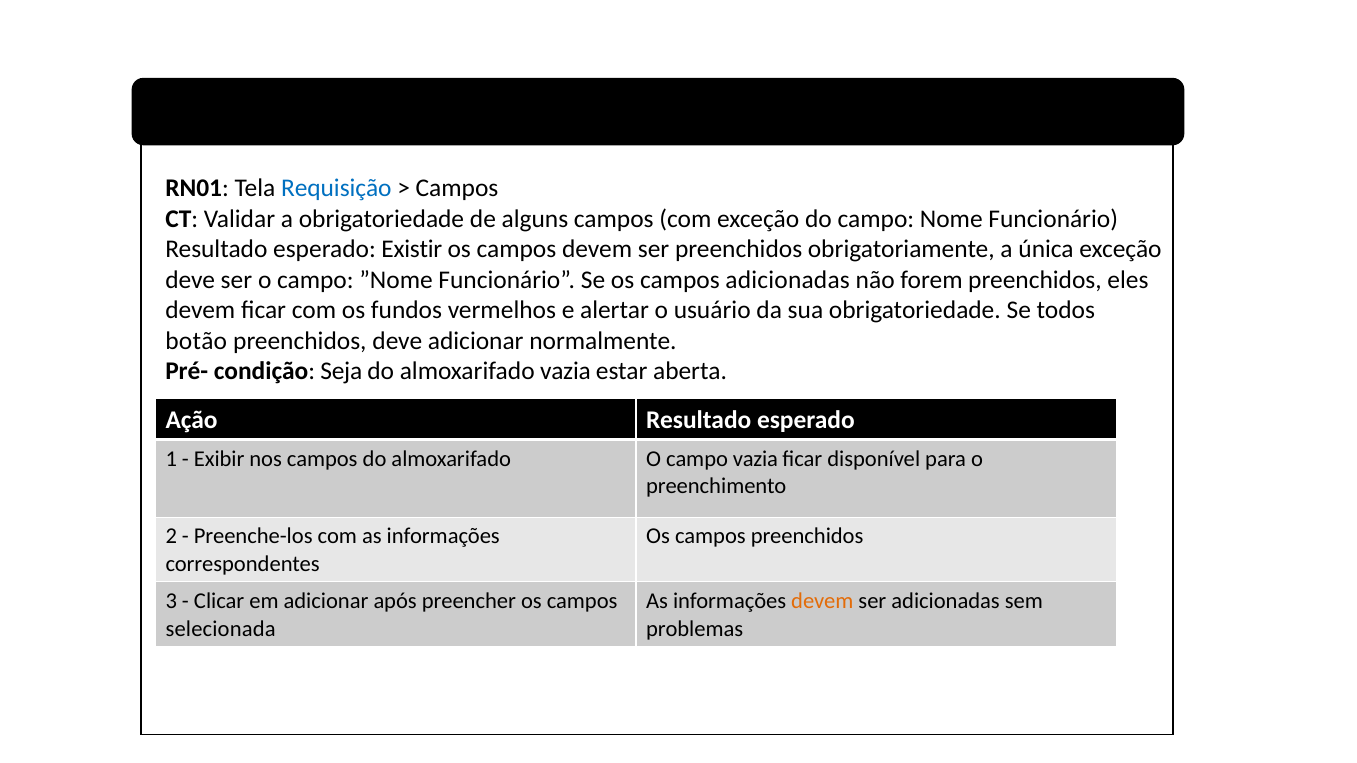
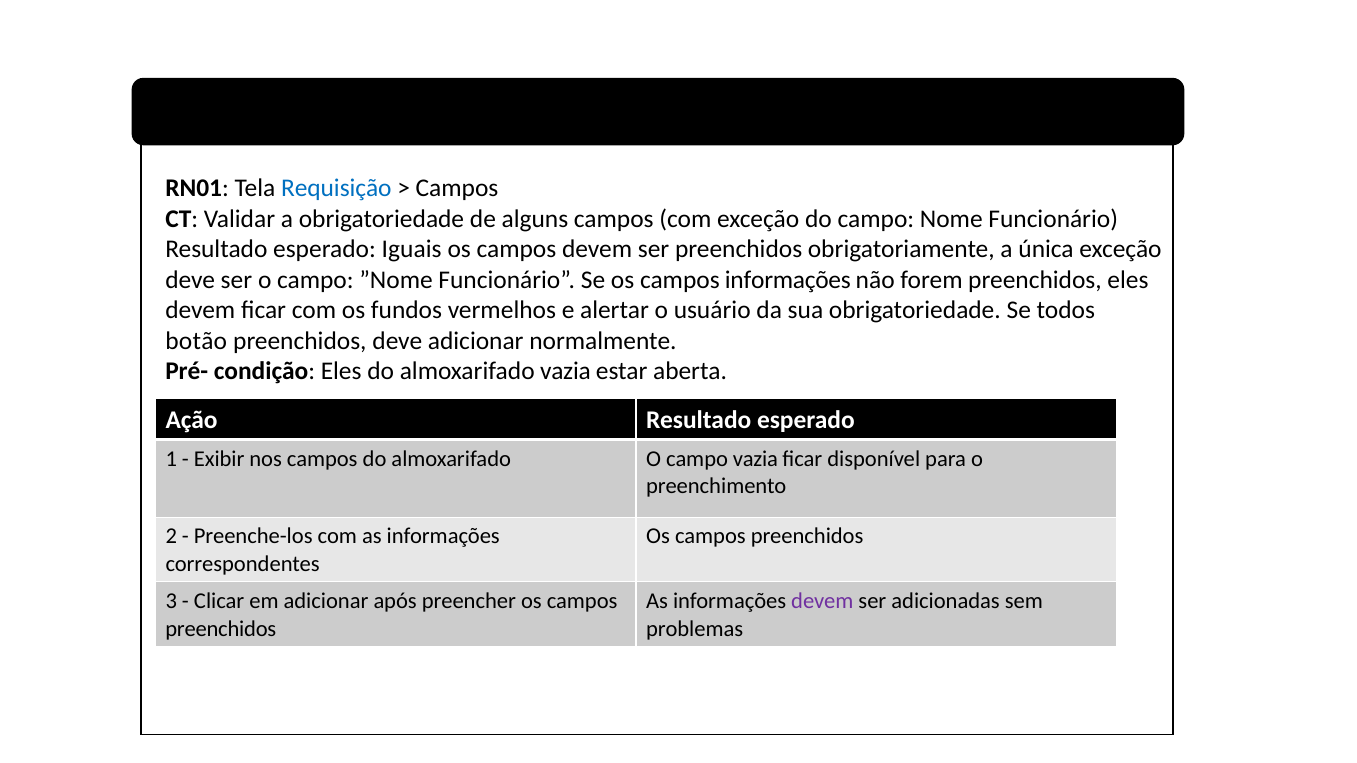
Existir: Existir -> Iguais
campos adicionadas: adicionadas -> informações
condição Seja: Seja -> Eles
devem at (822, 601) colour: orange -> purple
selecionada at (221, 629): selecionada -> preenchidos
